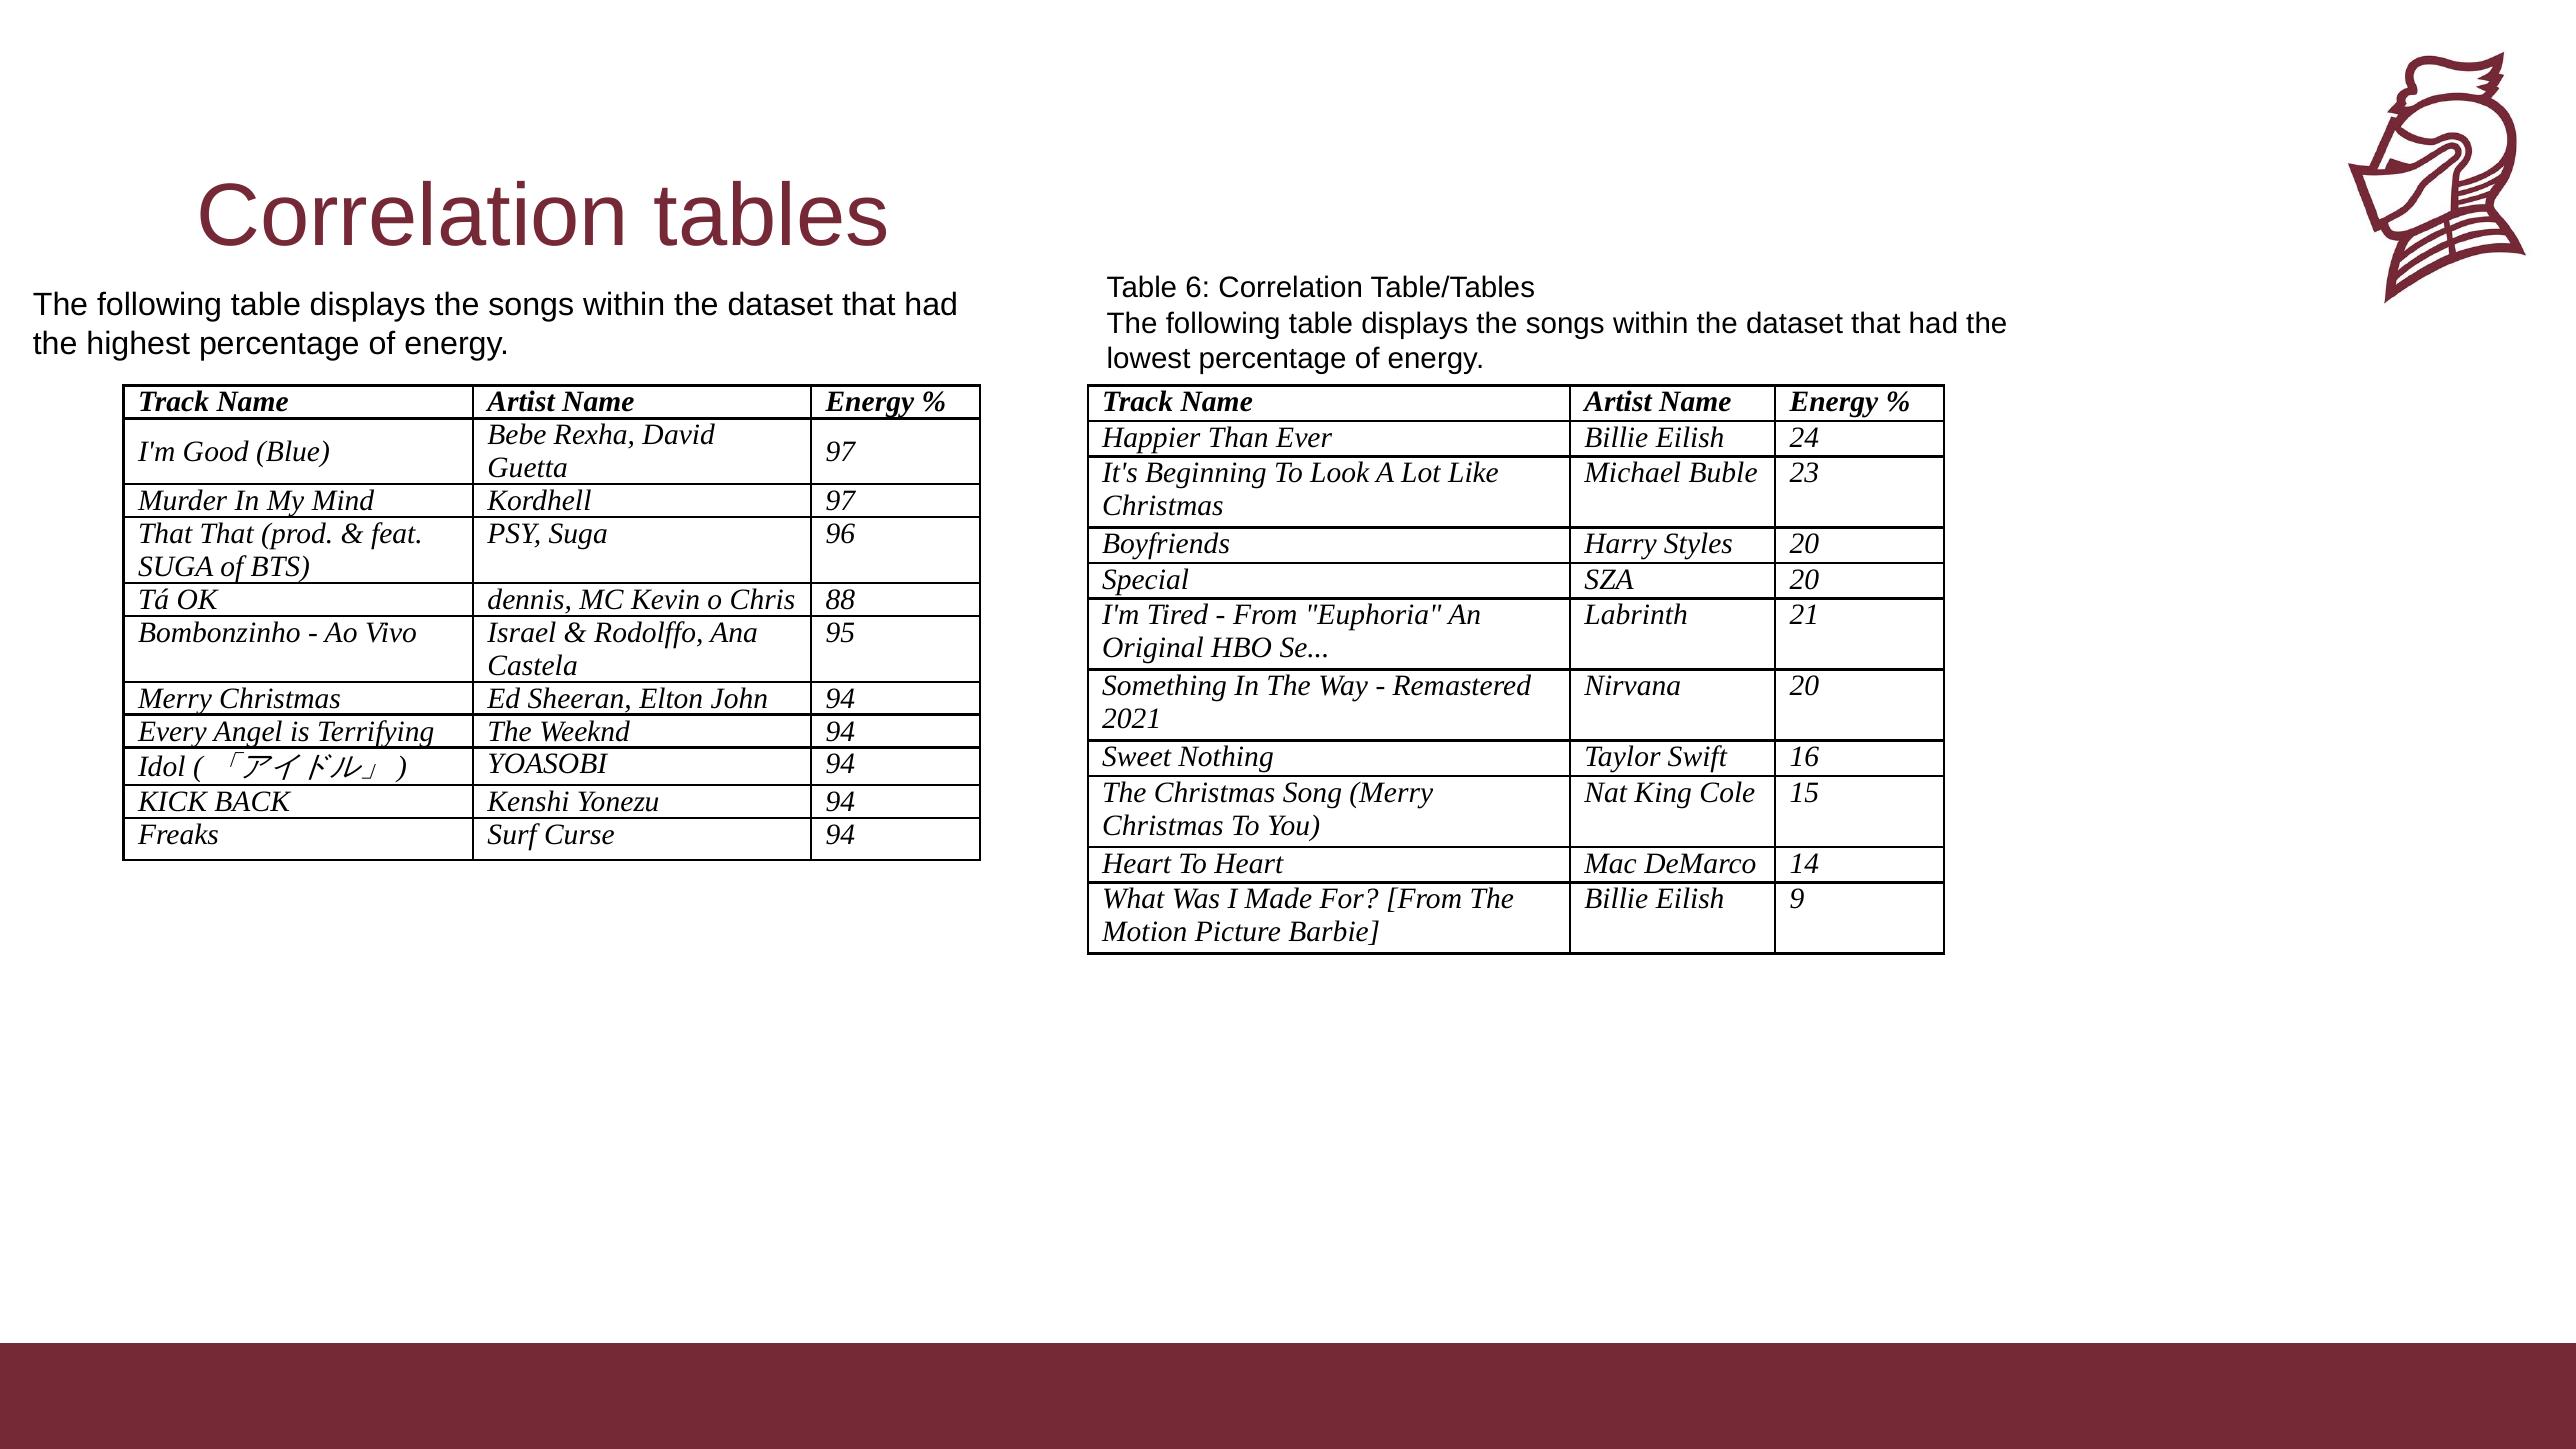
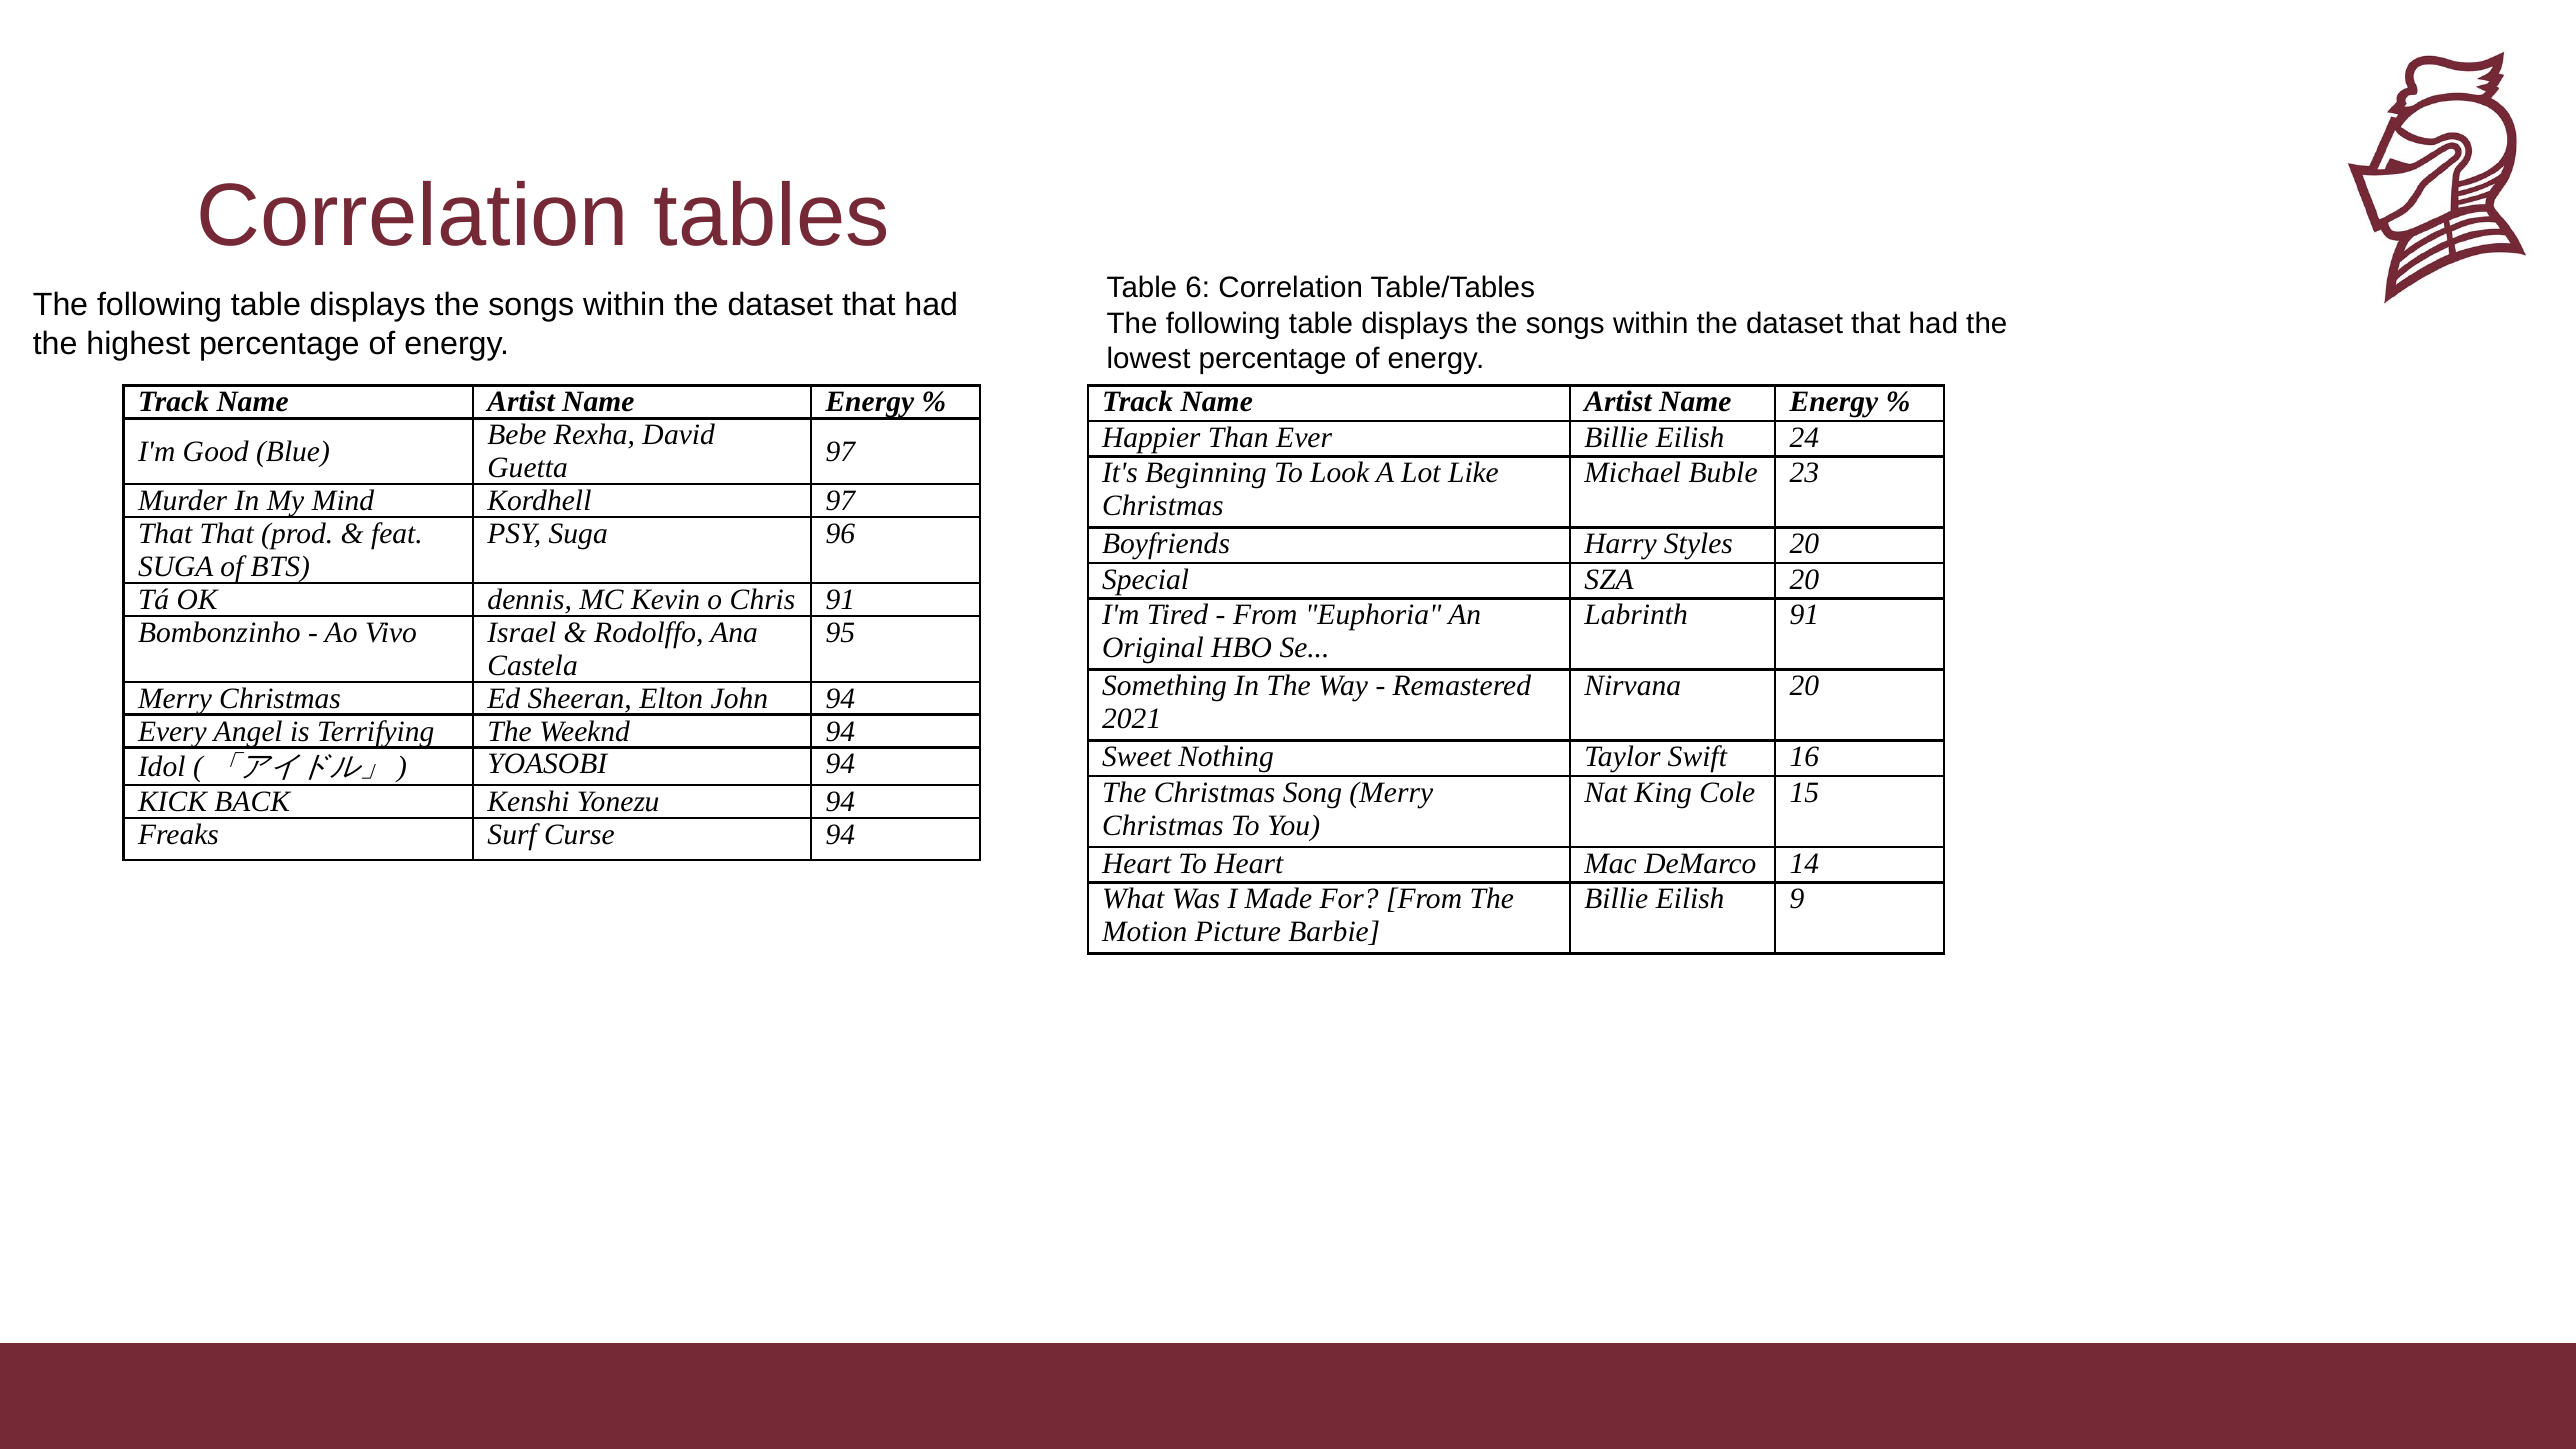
Chris 88: 88 -> 91
Labrinth 21: 21 -> 91
